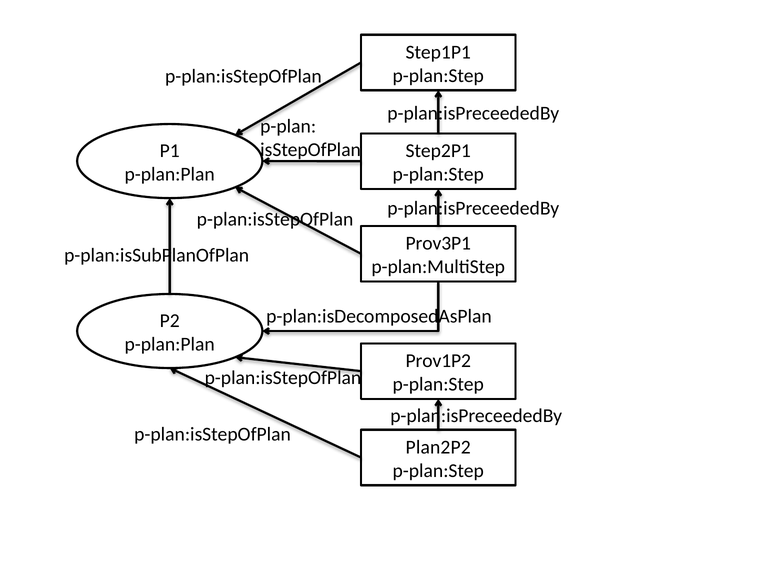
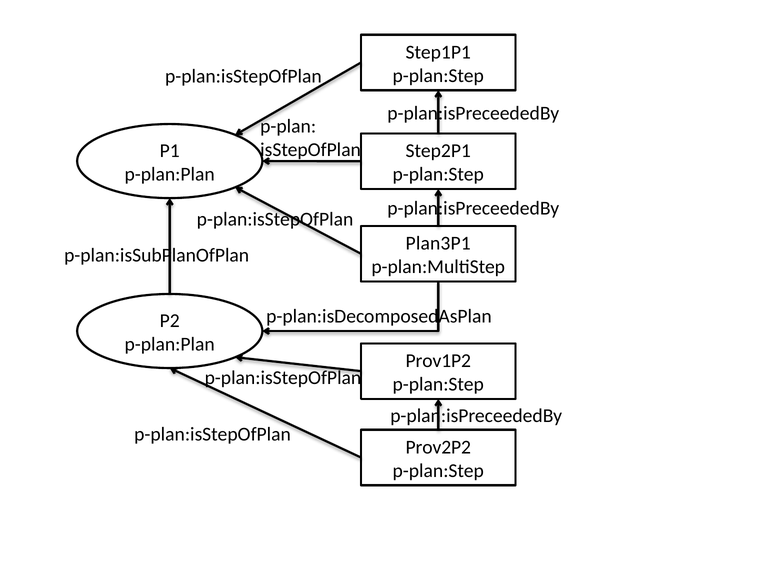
Prov3P1: Prov3P1 -> Plan3P1
Plan2P2: Plan2P2 -> Prov2P2
